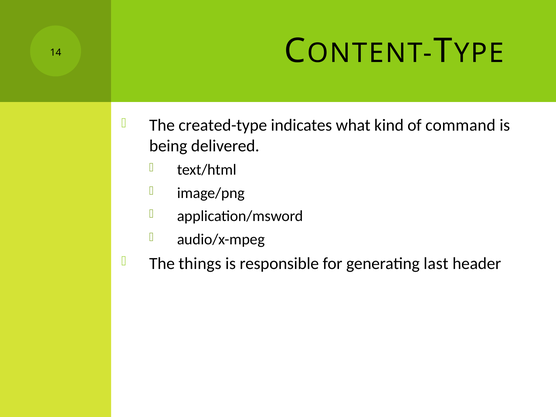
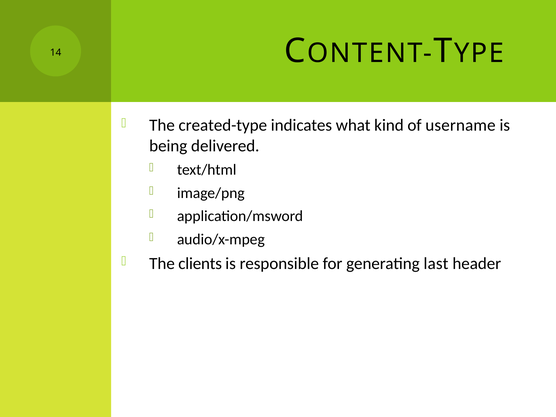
command: command -> username
things: things -> clients
